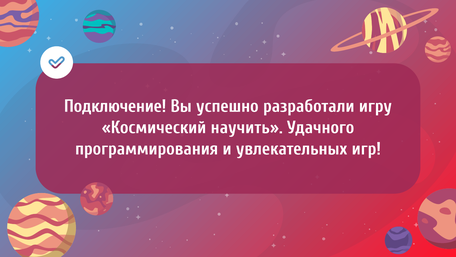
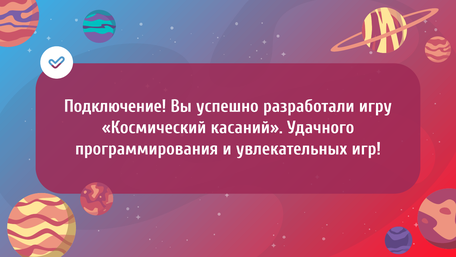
научить: научить -> касаний
